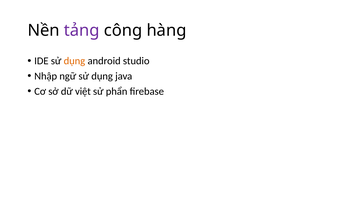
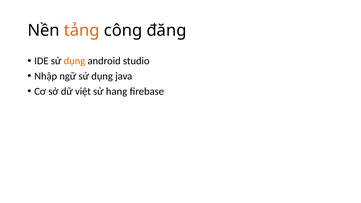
tảng colour: purple -> orange
hàng: hàng -> đăng
phẩn: phẩn -> hang
